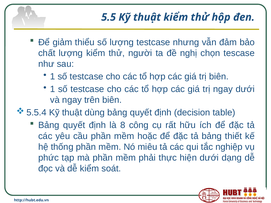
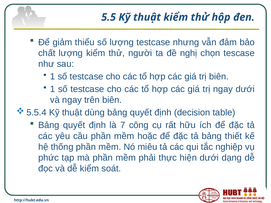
8: 8 -> 7
